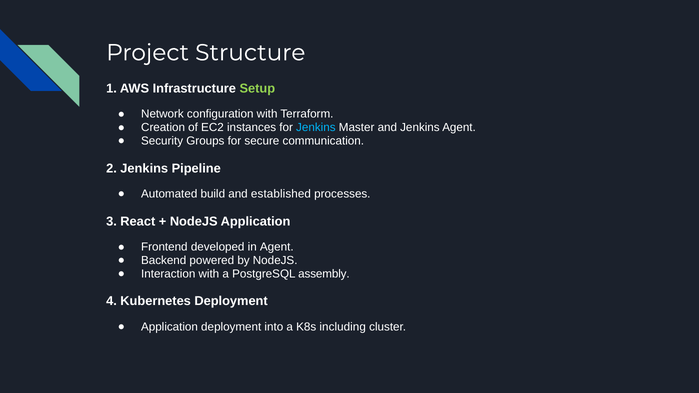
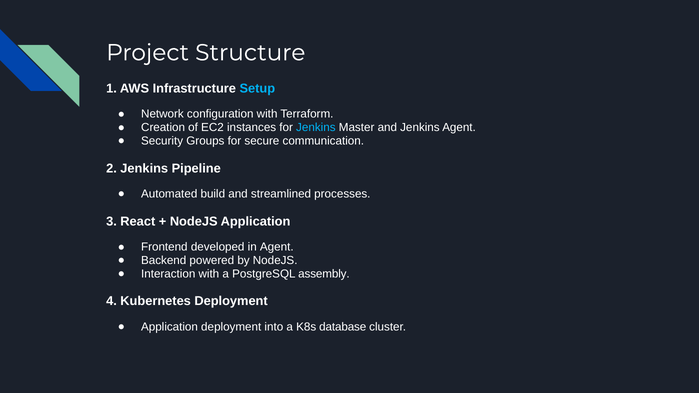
Setup colour: light green -> light blue
established: established -> streamlined
including: including -> database
